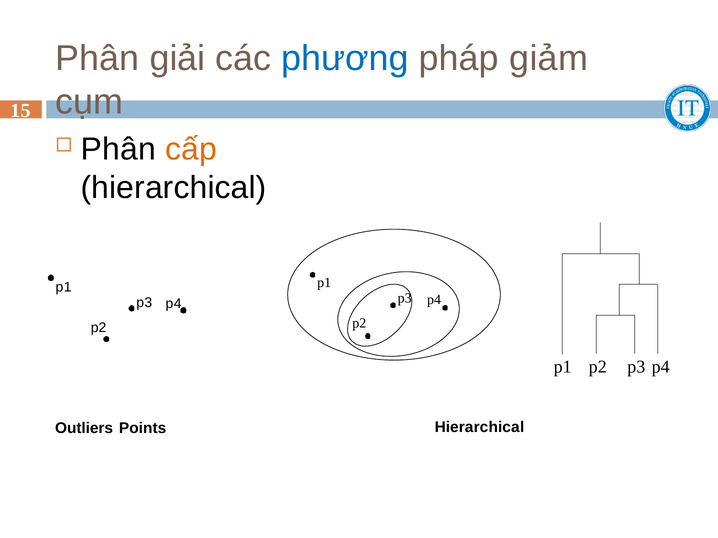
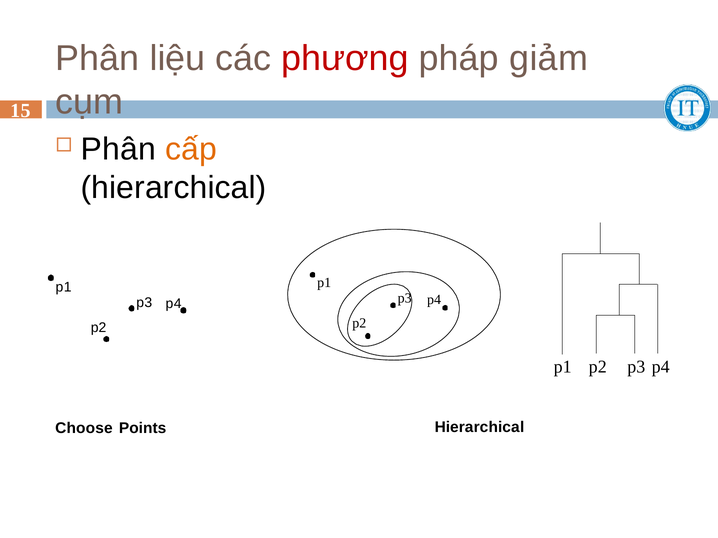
giải: giải -> liệu
phương colour: blue -> red
Outliers: Outliers -> Choose
